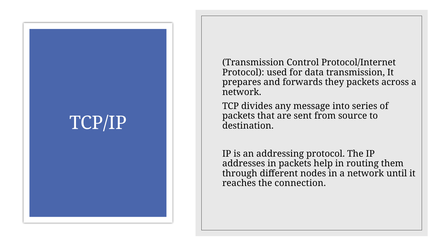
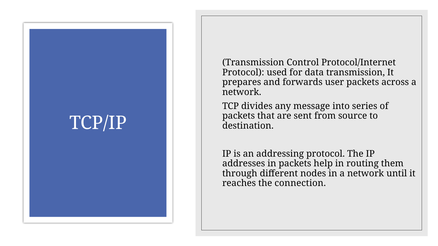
they: they -> user
